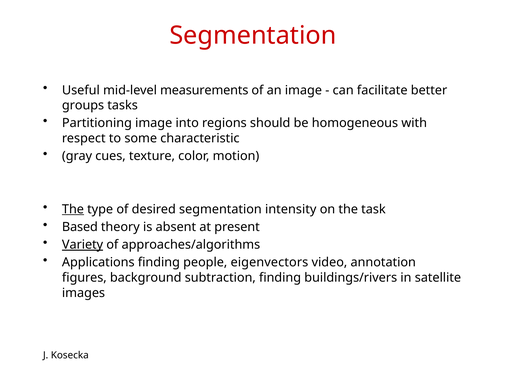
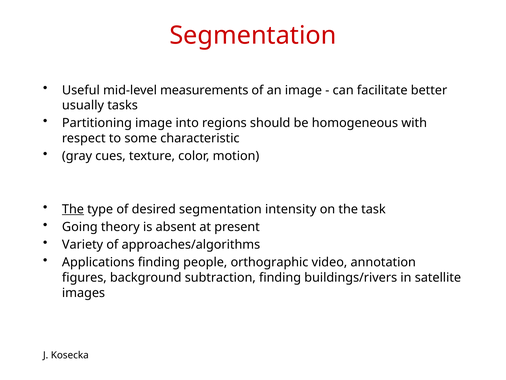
groups: groups -> usually
Based: Based -> Going
Variety underline: present -> none
eigenvectors: eigenvectors -> orthographic
